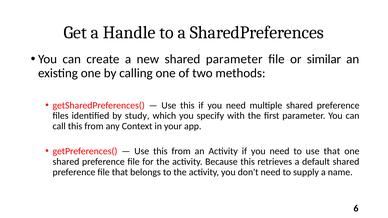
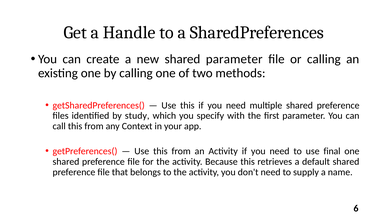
or similar: similar -> calling
use that: that -> final
